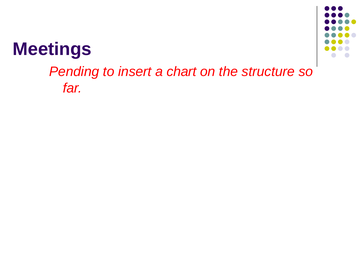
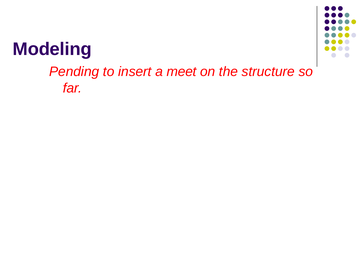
Meetings: Meetings -> Modeling
chart: chart -> meet
